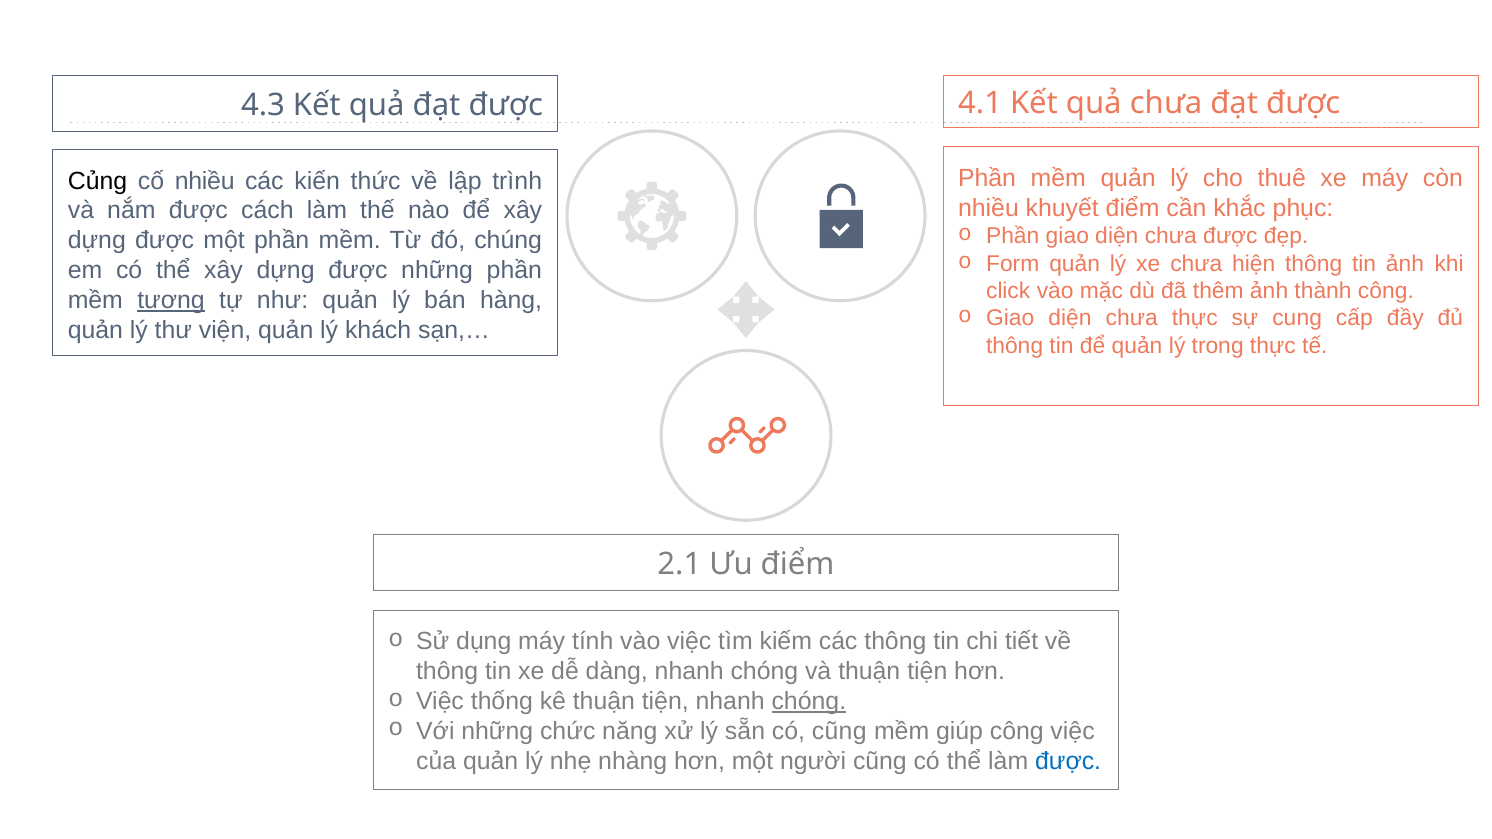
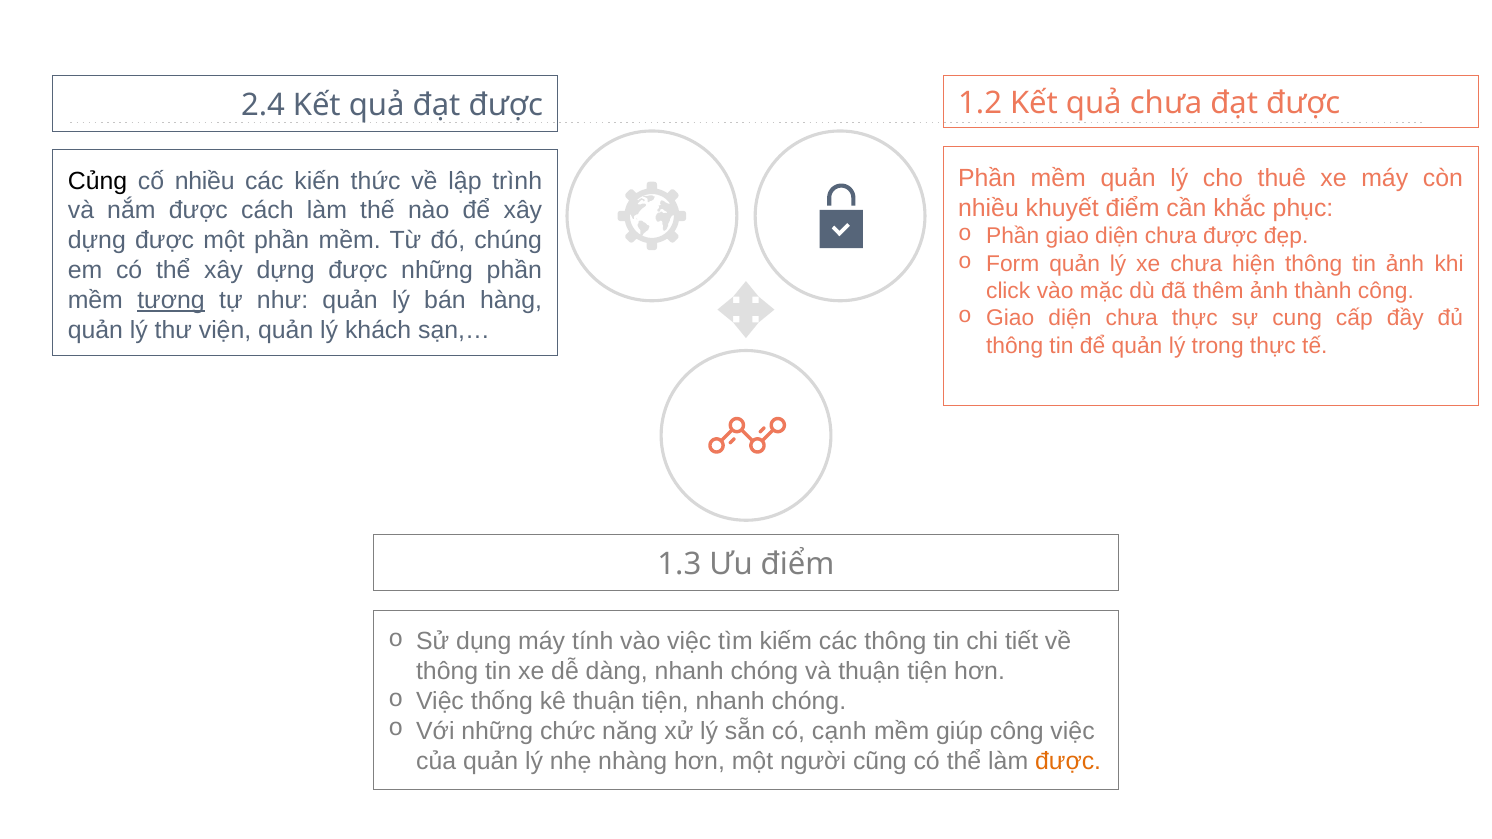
4.1: 4.1 -> 1.2
4.3: 4.3 -> 2.4
2.1: 2.1 -> 1.3
chóng at (809, 701) underline: present -> none
có cũng: cũng -> cạnh
được at (1068, 761) colour: blue -> orange
